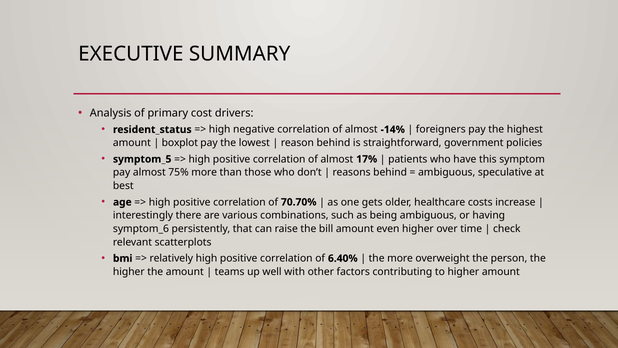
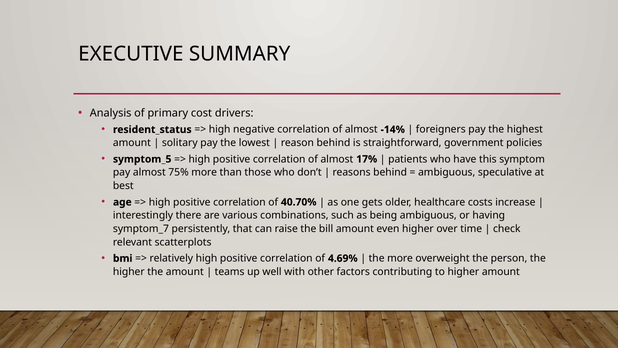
boxplot: boxplot -> solitary
70.70%: 70.70% -> 40.70%
symptom_6: symptom_6 -> symptom_7
6.40%: 6.40% -> 4.69%
